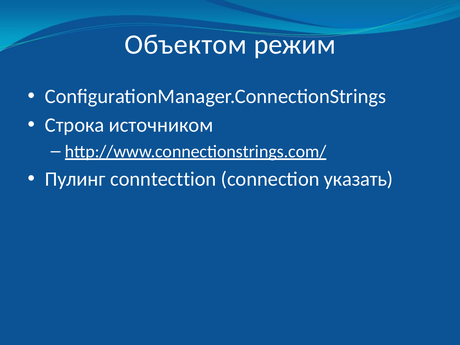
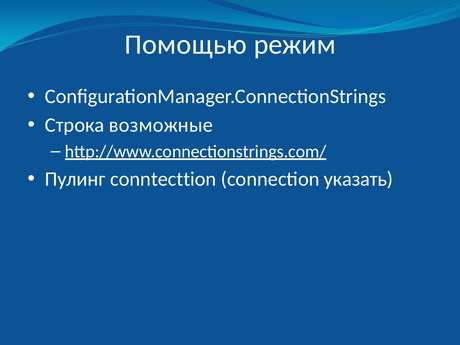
Объектом: Объектом -> Помощью
источником: источником -> возможные
